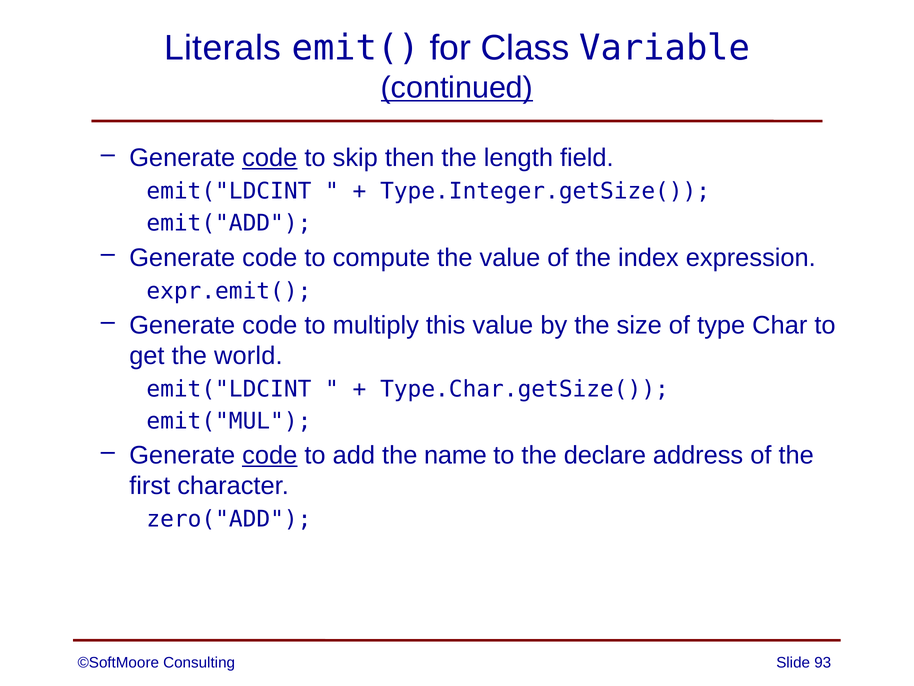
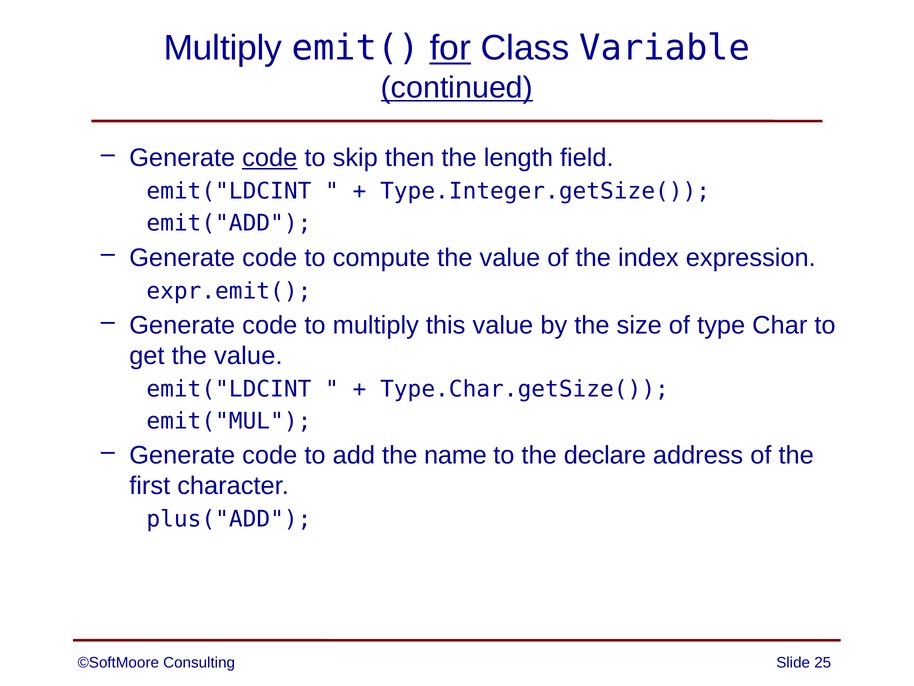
Literals at (223, 48): Literals -> Multiply
for underline: none -> present
get the world: world -> value
code at (270, 455) underline: present -> none
zero("ADD: zero("ADD -> plus("ADD
93: 93 -> 25
